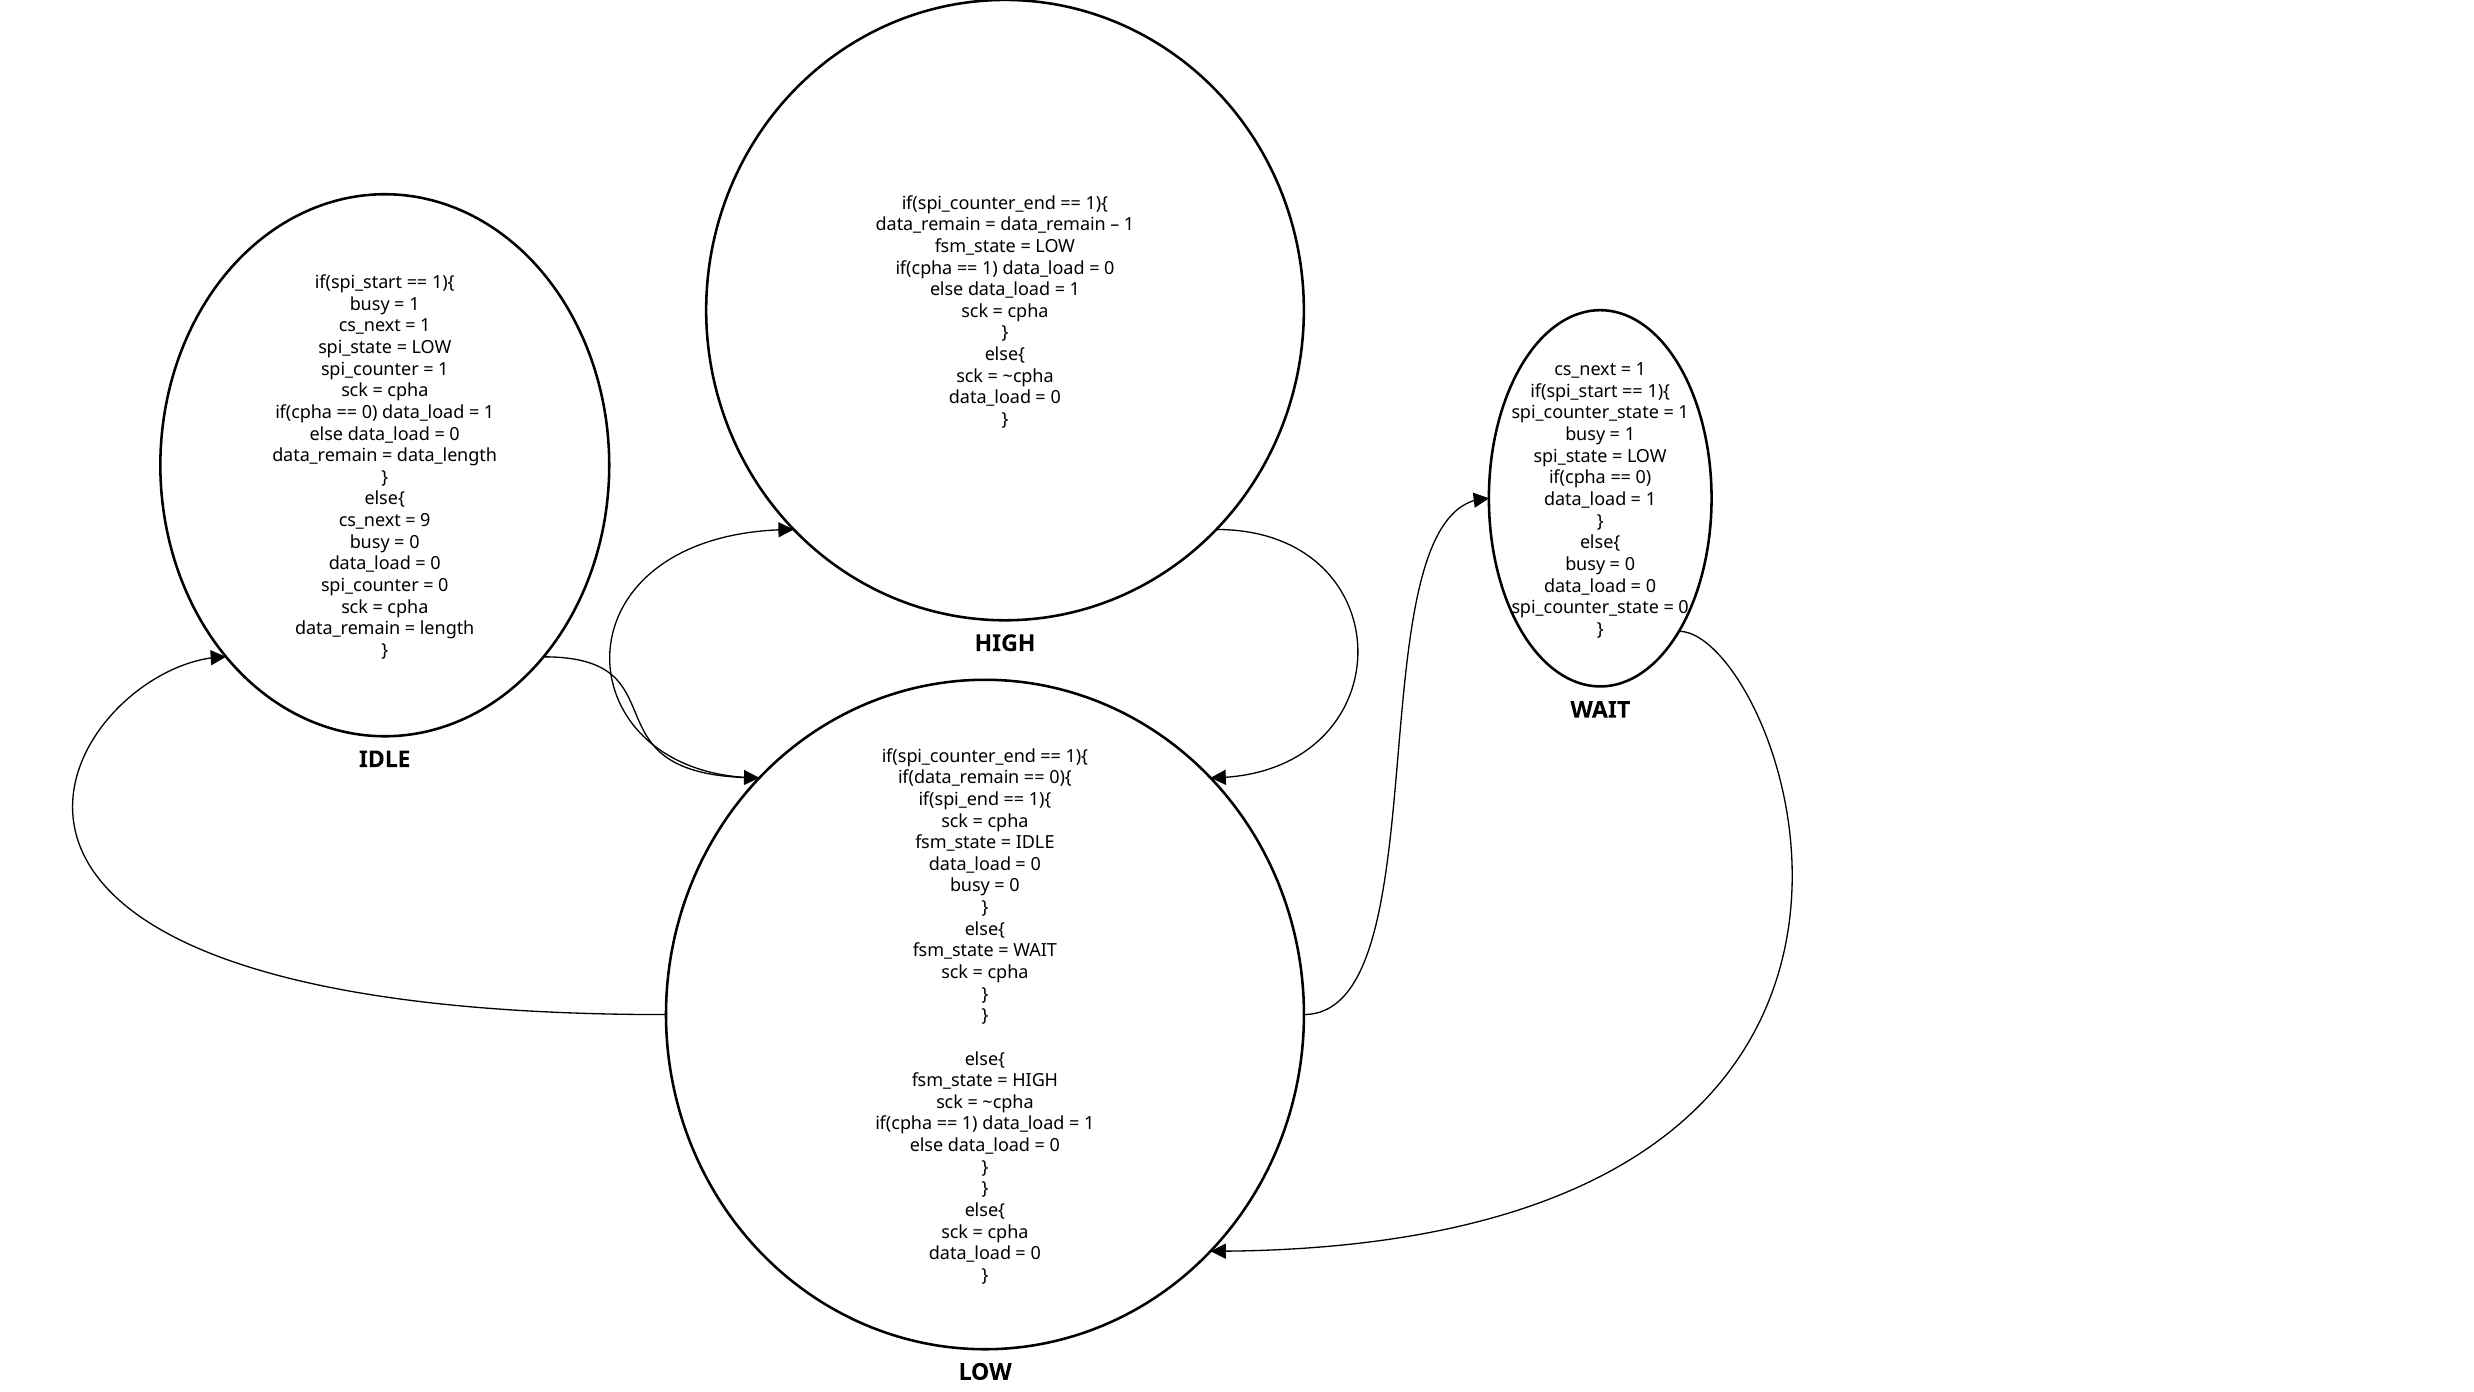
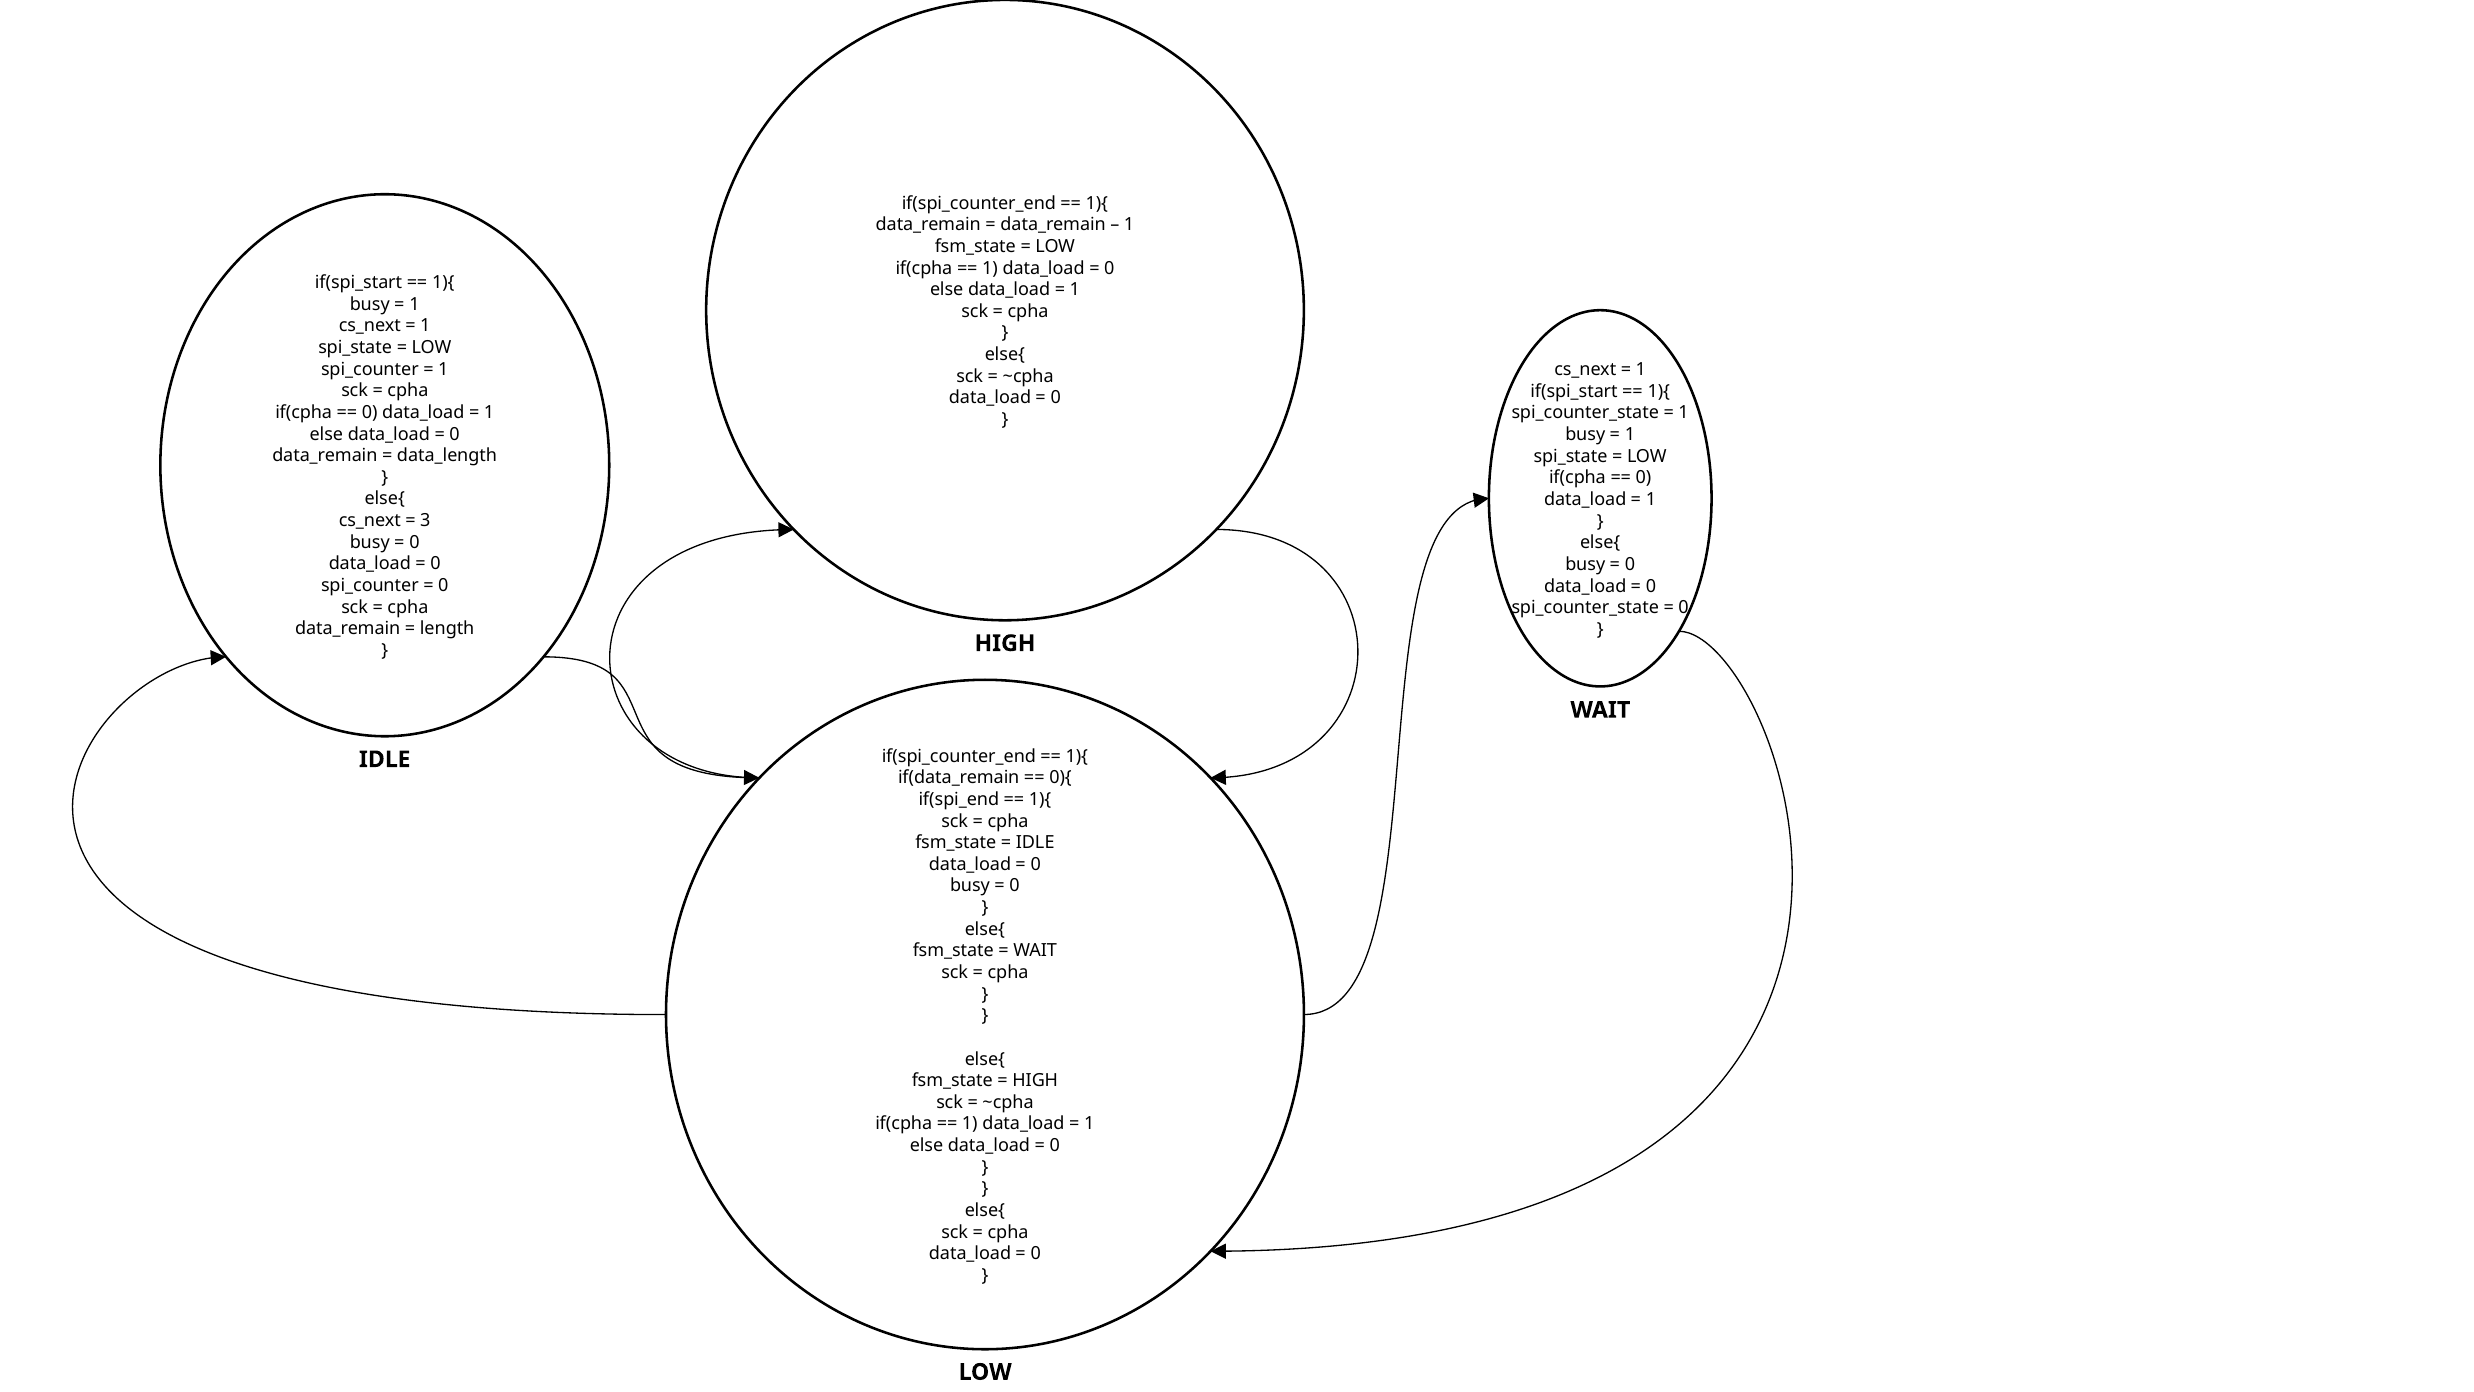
9: 9 -> 3
